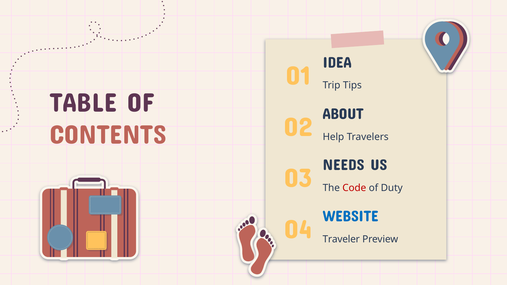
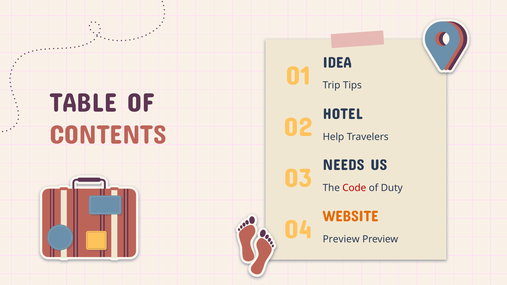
ABOUT: ABOUT -> HOTEL
WEBSITE colour: blue -> orange
Traveler at (341, 239): Traveler -> Preview
